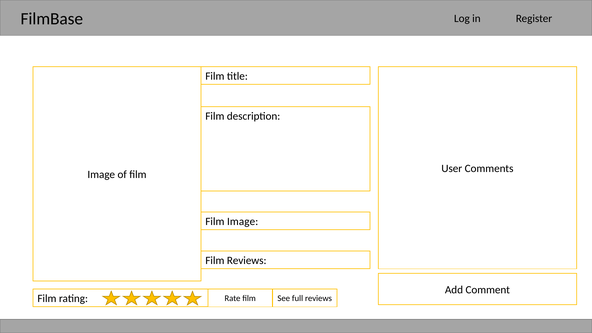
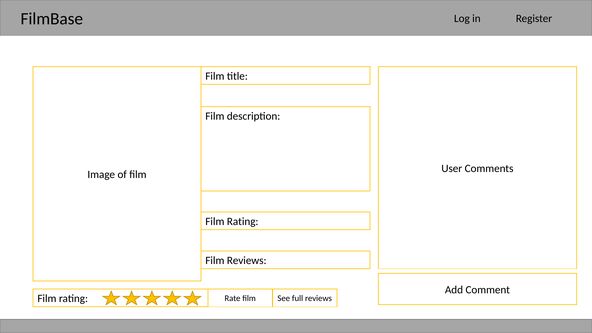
Image at (243, 222): Image -> Rating
